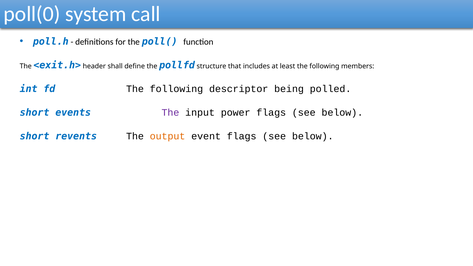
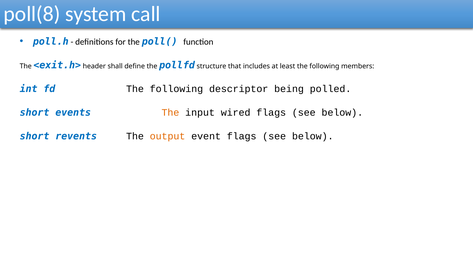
poll(0: poll(0 -> poll(8
The at (170, 113) colour: purple -> orange
power: power -> wired
